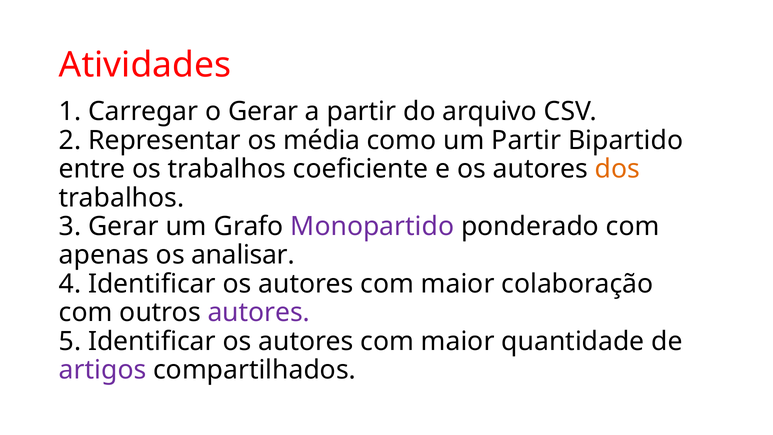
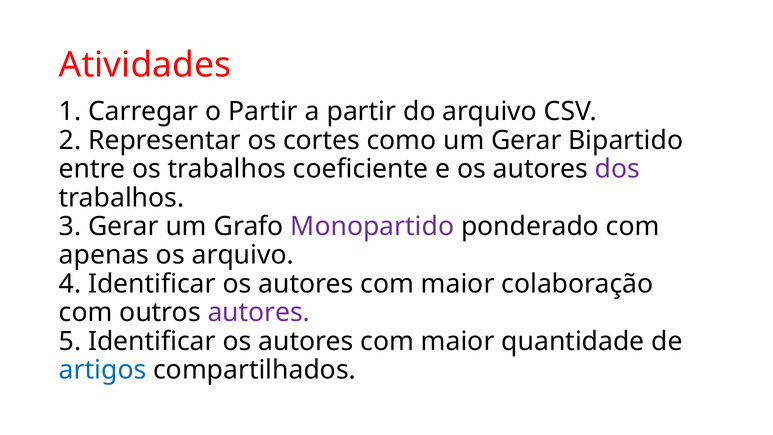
o Gerar: Gerar -> Partir
média: média -> cortes
um Partir: Partir -> Gerar
dos colour: orange -> purple
os analisar: analisar -> arquivo
artigos colour: purple -> blue
